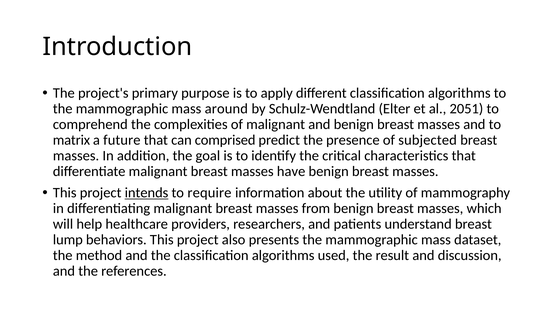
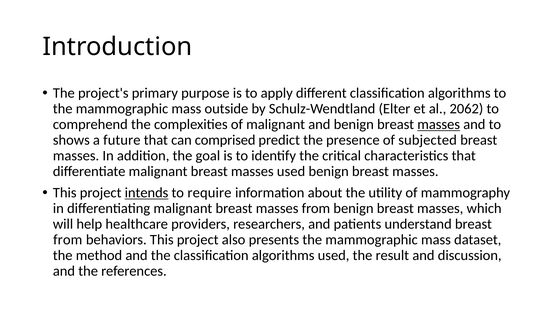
around: around -> outside
2051: 2051 -> 2062
masses at (439, 125) underline: none -> present
matrix: matrix -> shows
masses have: have -> used
lump at (68, 240): lump -> from
